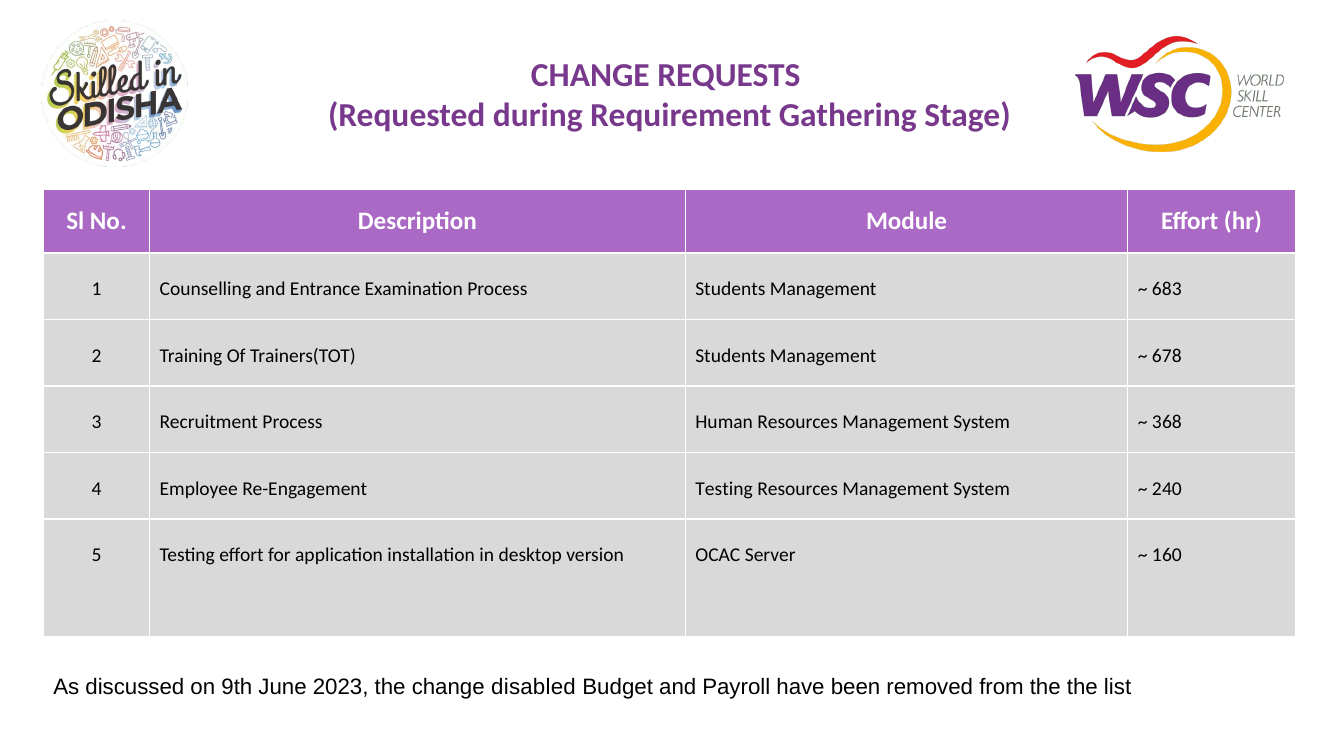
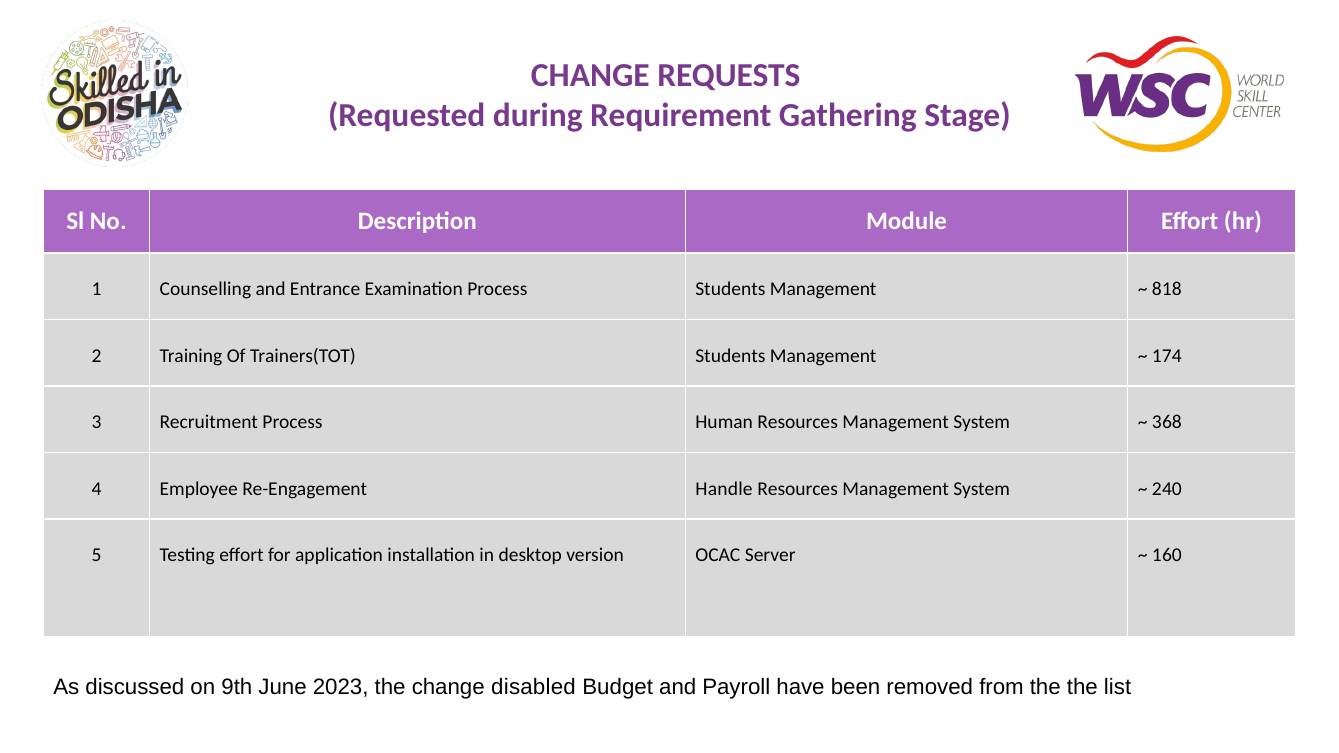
683: 683 -> 818
678: 678 -> 174
Re-Engagement Testing: Testing -> Handle
